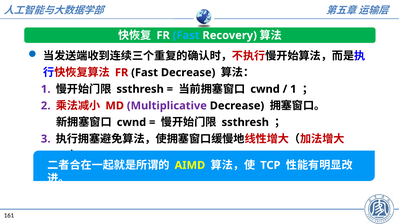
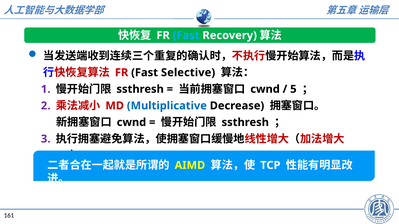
Fast Decrease: Decrease -> Selective
1 at (293, 89): 1 -> 5
Multiplicative colour: purple -> blue
